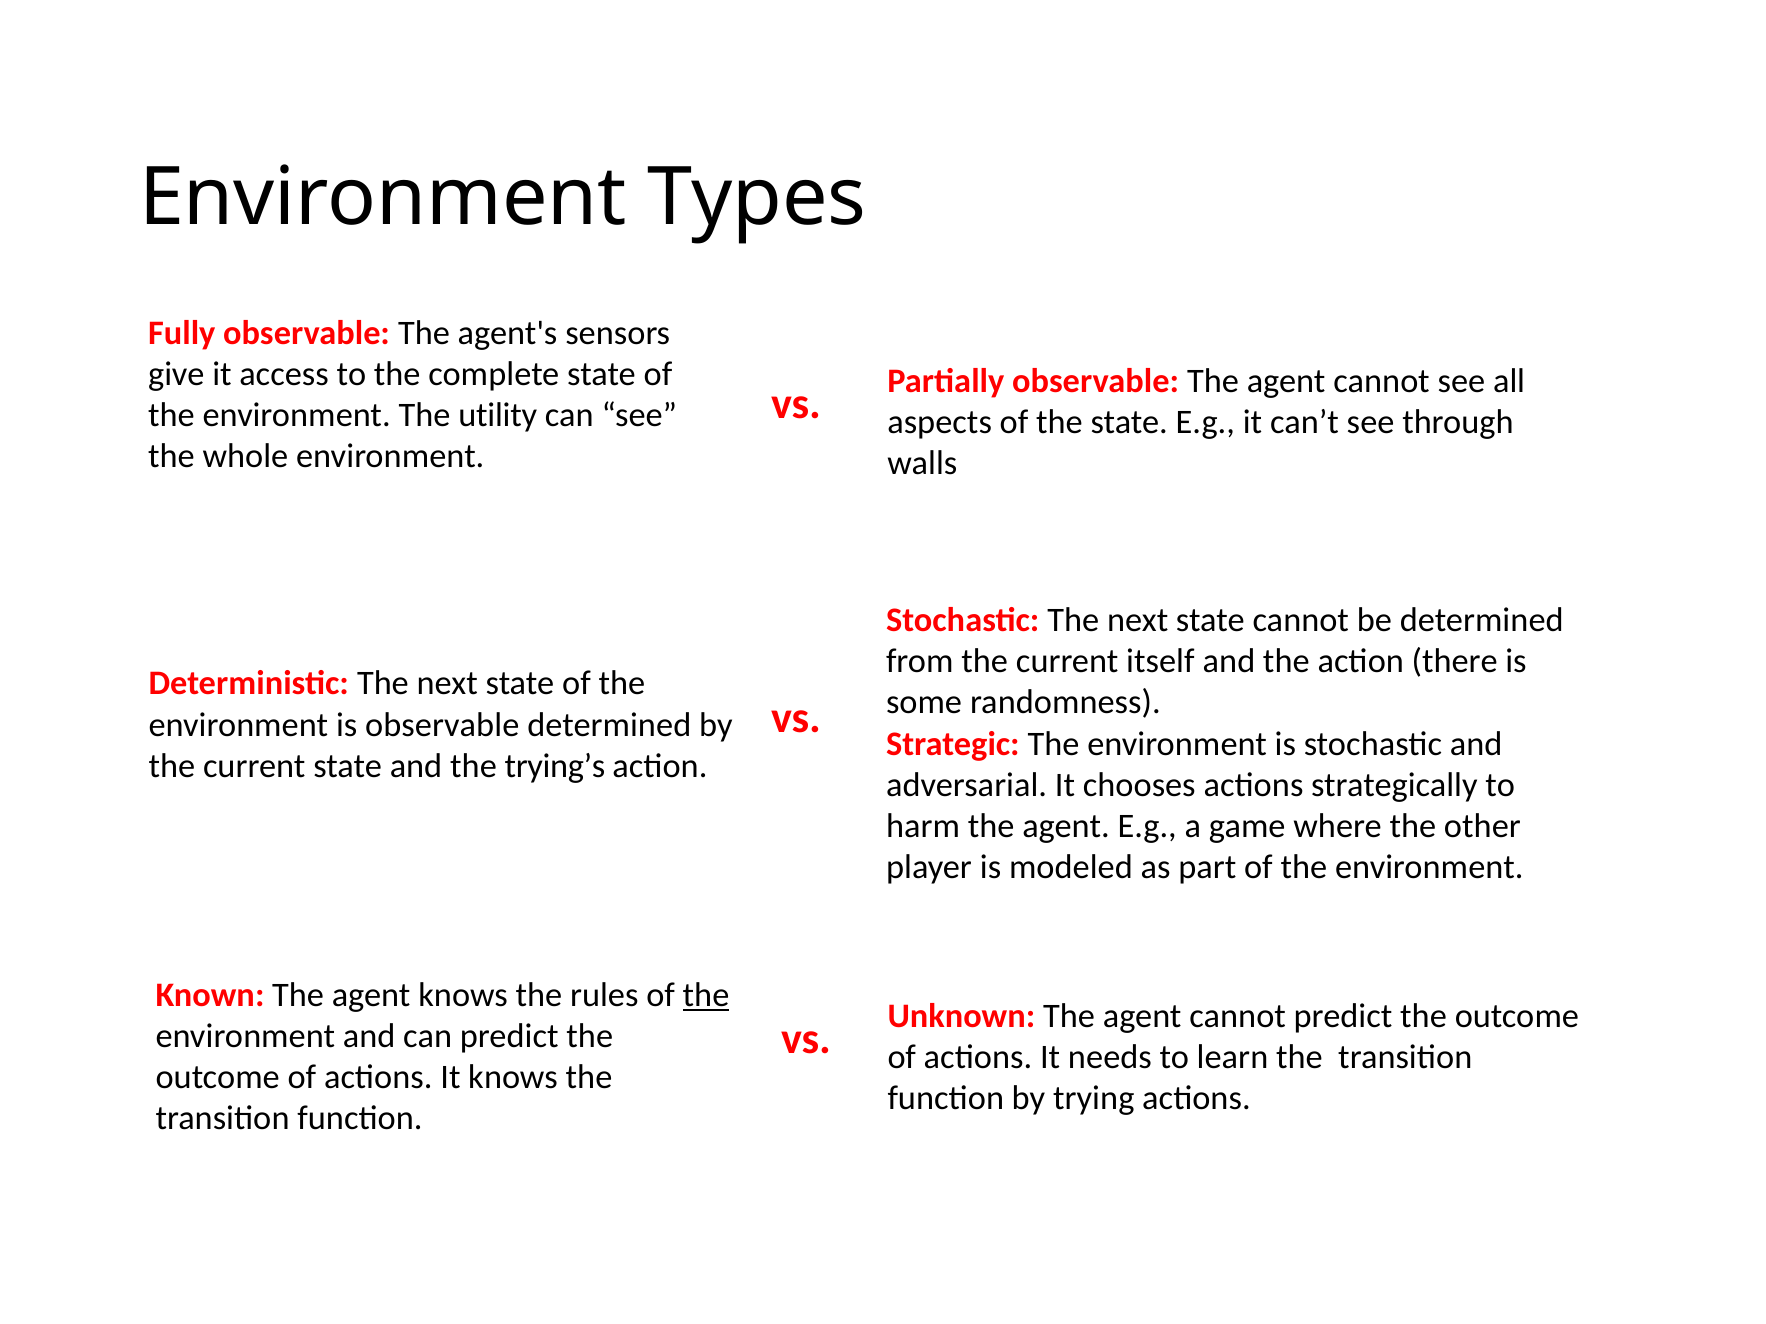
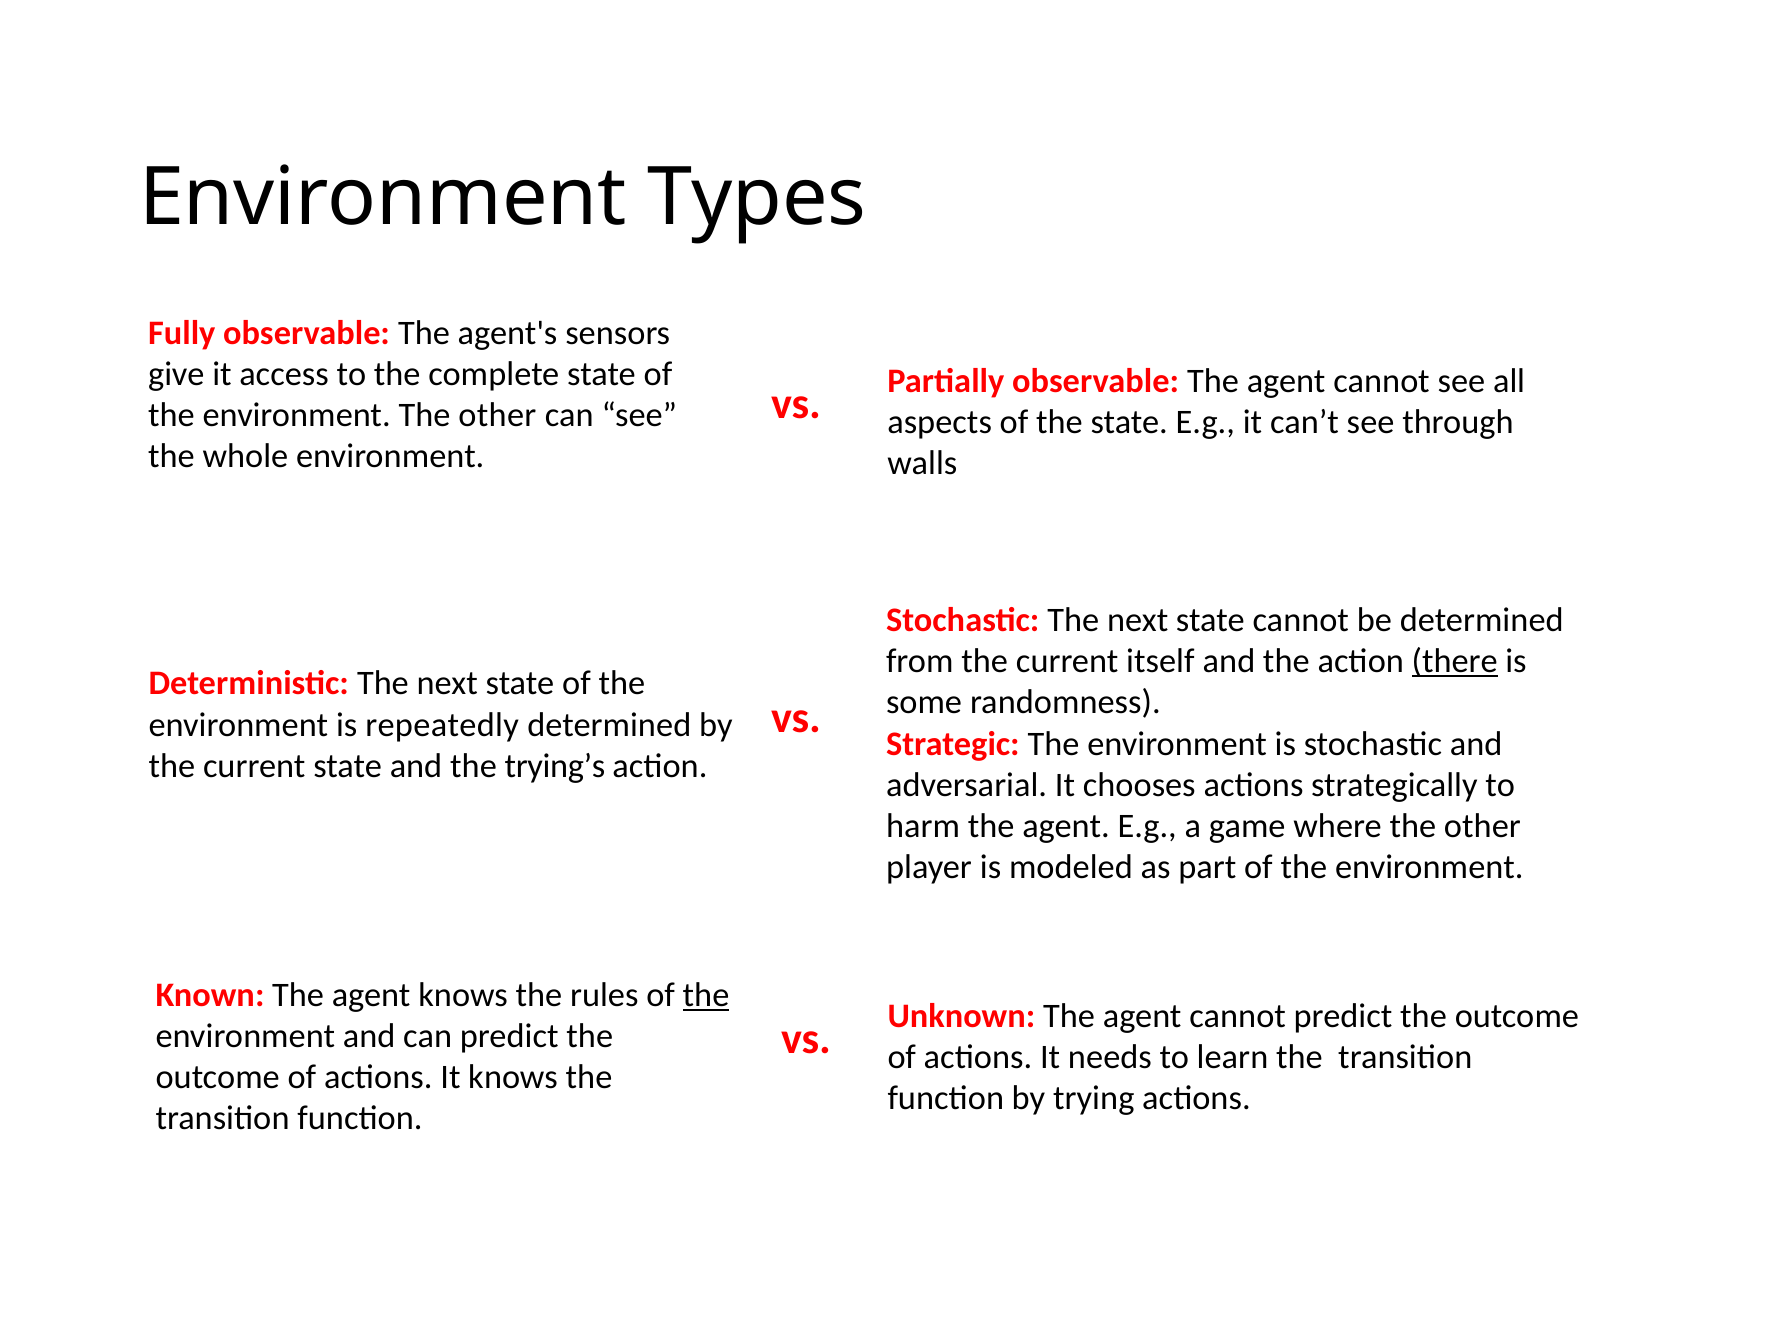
environment The utility: utility -> other
there underline: none -> present
is observable: observable -> repeatedly
